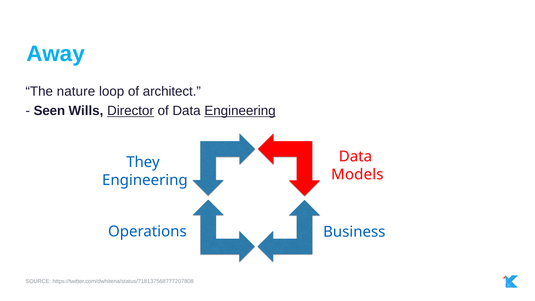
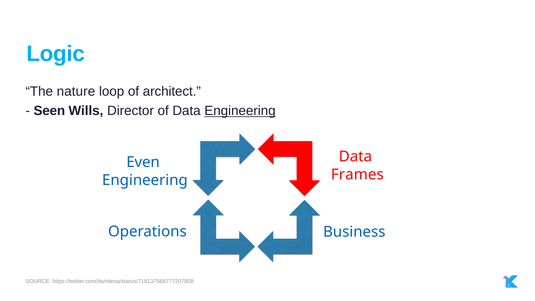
Away: Away -> Logic
Director underline: present -> none
They: They -> Even
Models: Models -> Frames
